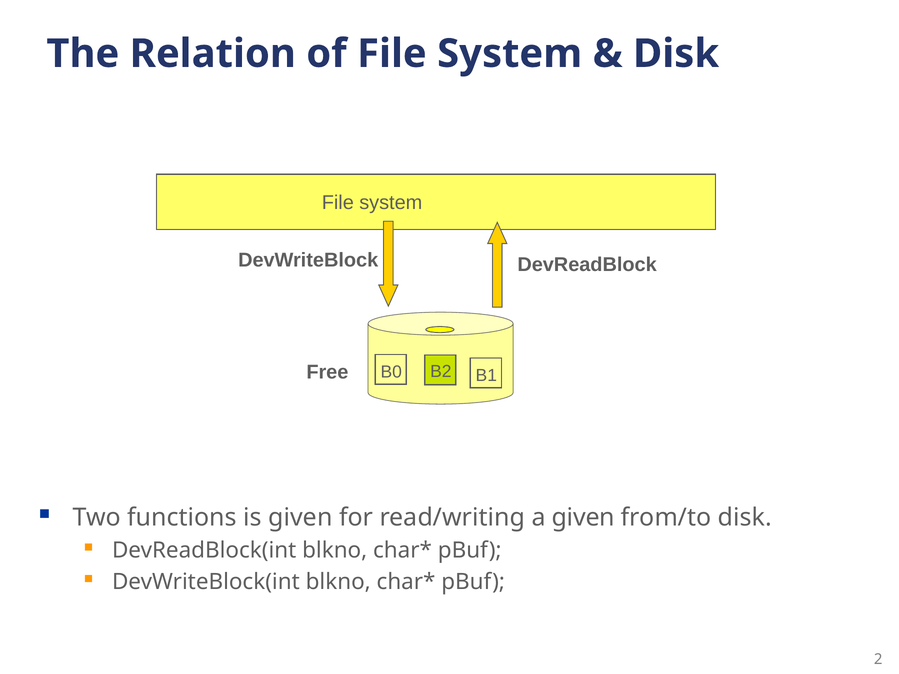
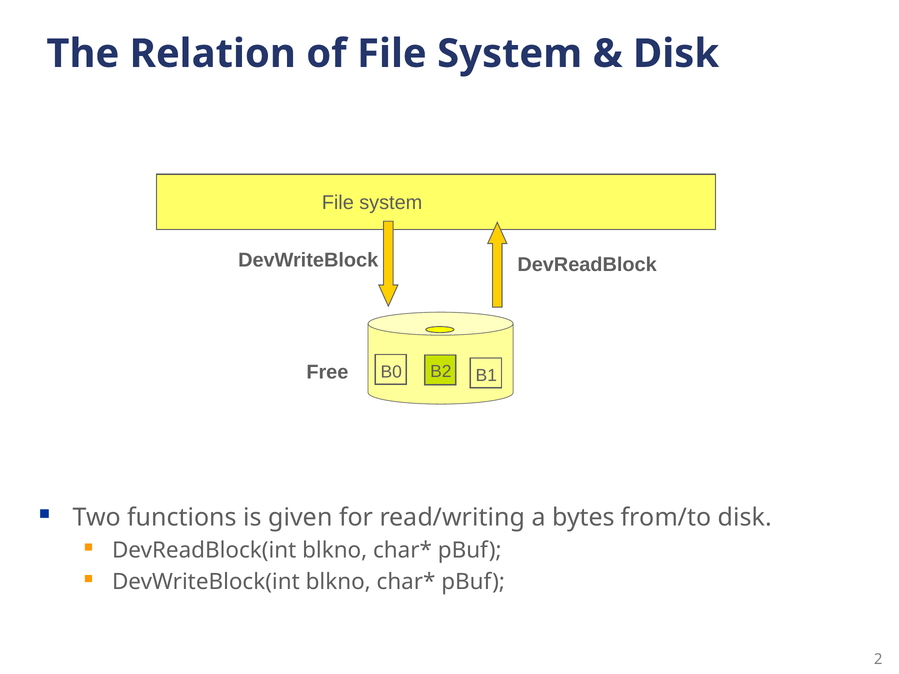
a given: given -> bytes
